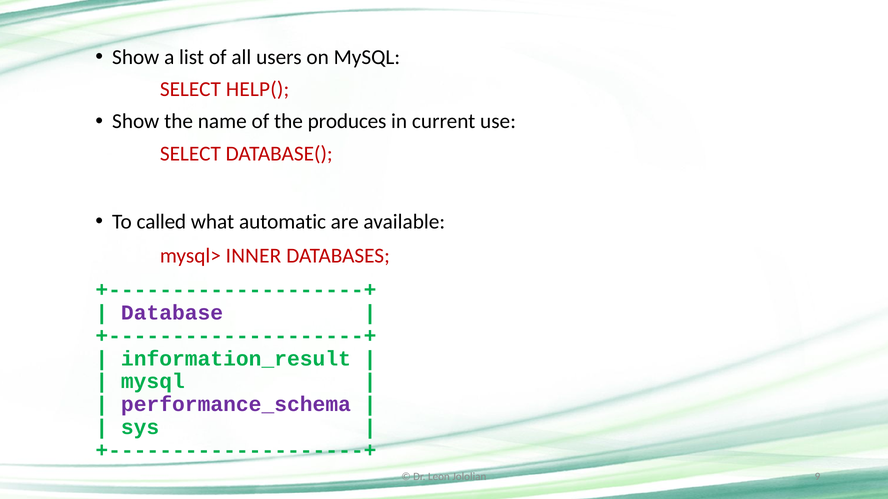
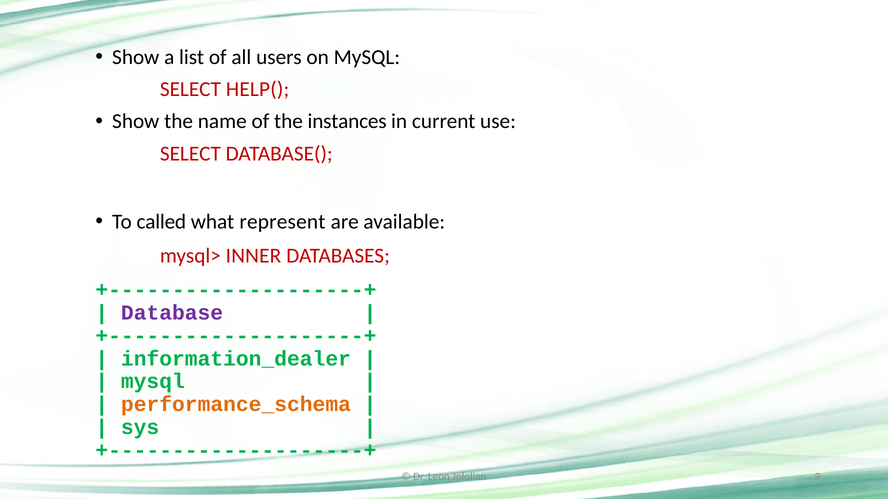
produces: produces -> instances
automatic: automatic -> represent
information_result: information_result -> information_dealer
performance_schema colour: purple -> orange
